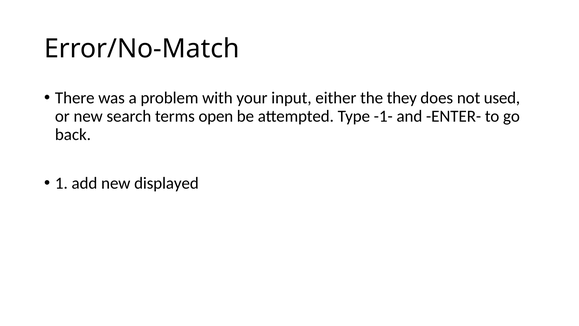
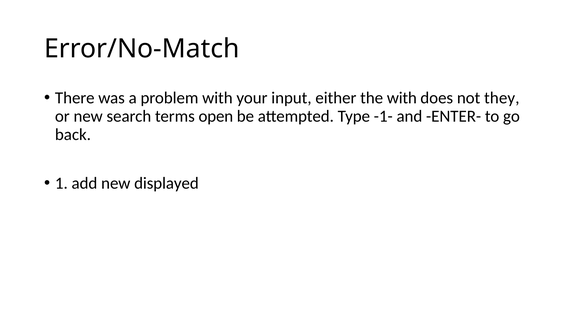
the they: they -> with
used: used -> they
